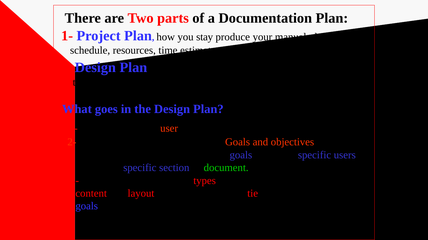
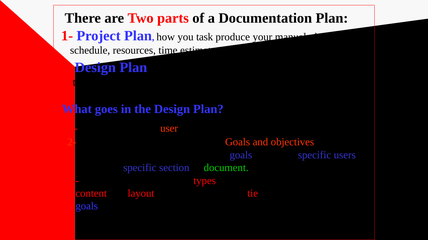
stay: stay -> task
